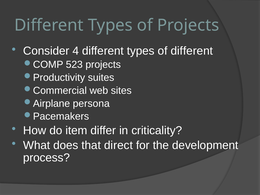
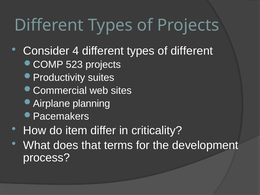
persona: persona -> planning
direct: direct -> terms
